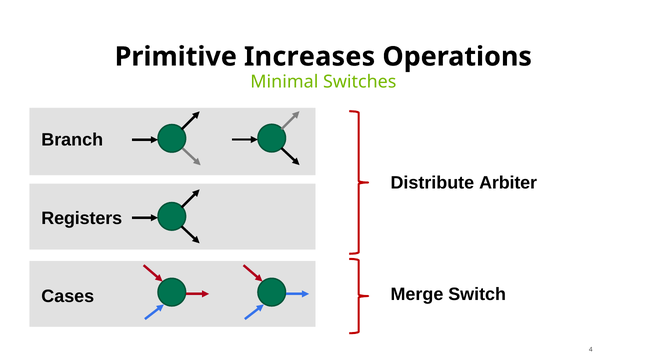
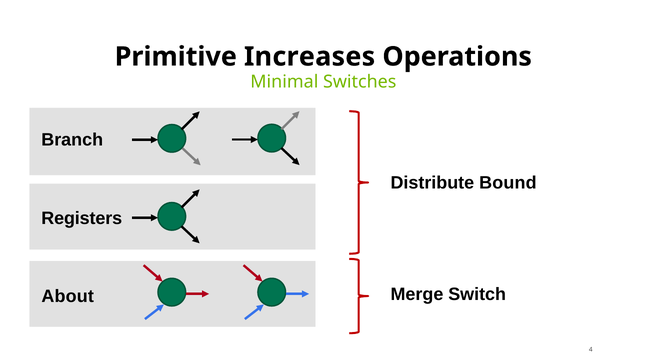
Arbiter: Arbiter -> Bound
Cases: Cases -> About
